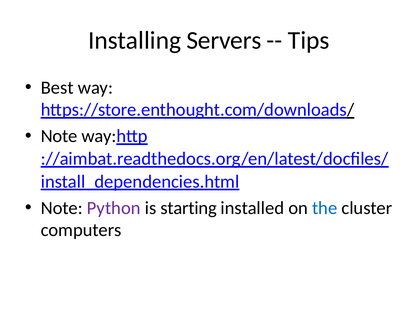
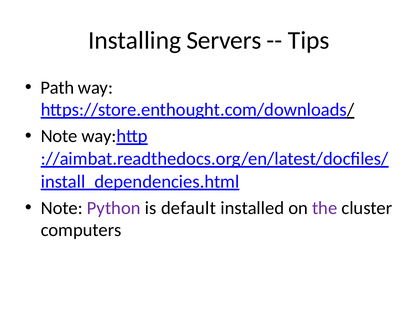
Best: Best -> Path
starting: starting -> default
the colour: blue -> purple
